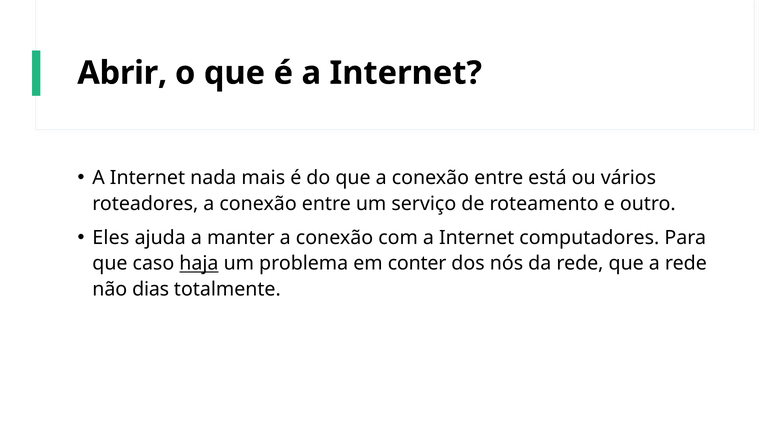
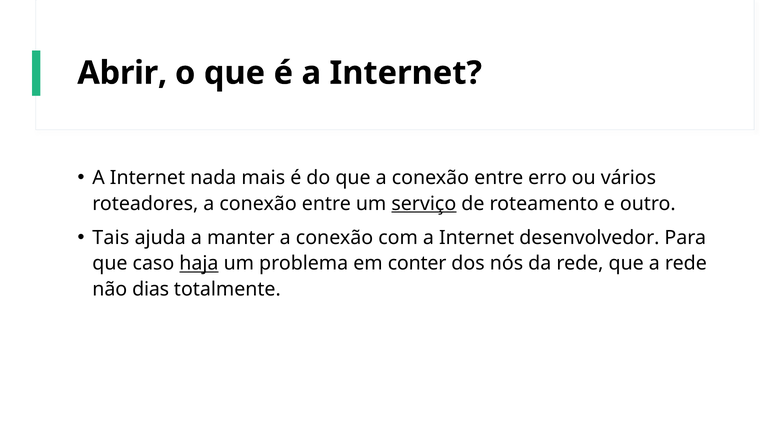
está: está -> erro
serviço underline: none -> present
Eles: Eles -> Tais
computadores: computadores -> desenvolvedor
